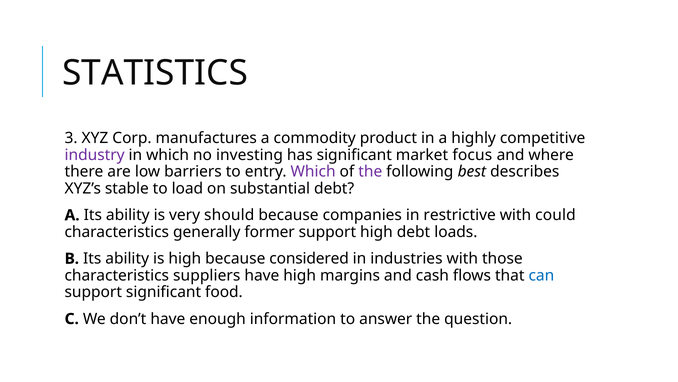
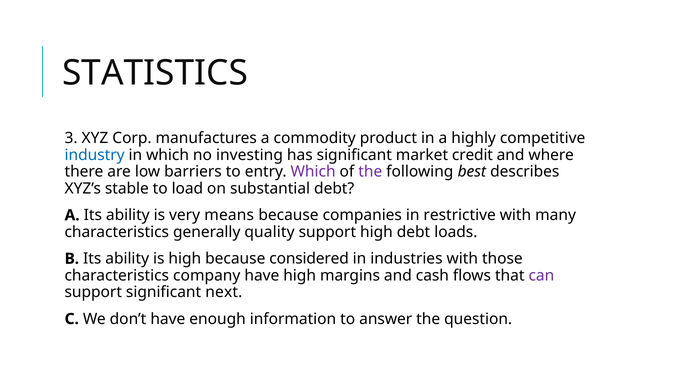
industry colour: purple -> blue
focus: focus -> credit
should: should -> means
could: could -> many
former: former -> quality
suppliers: suppliers -> company
can colour: blue -> purple
food: food -> next
